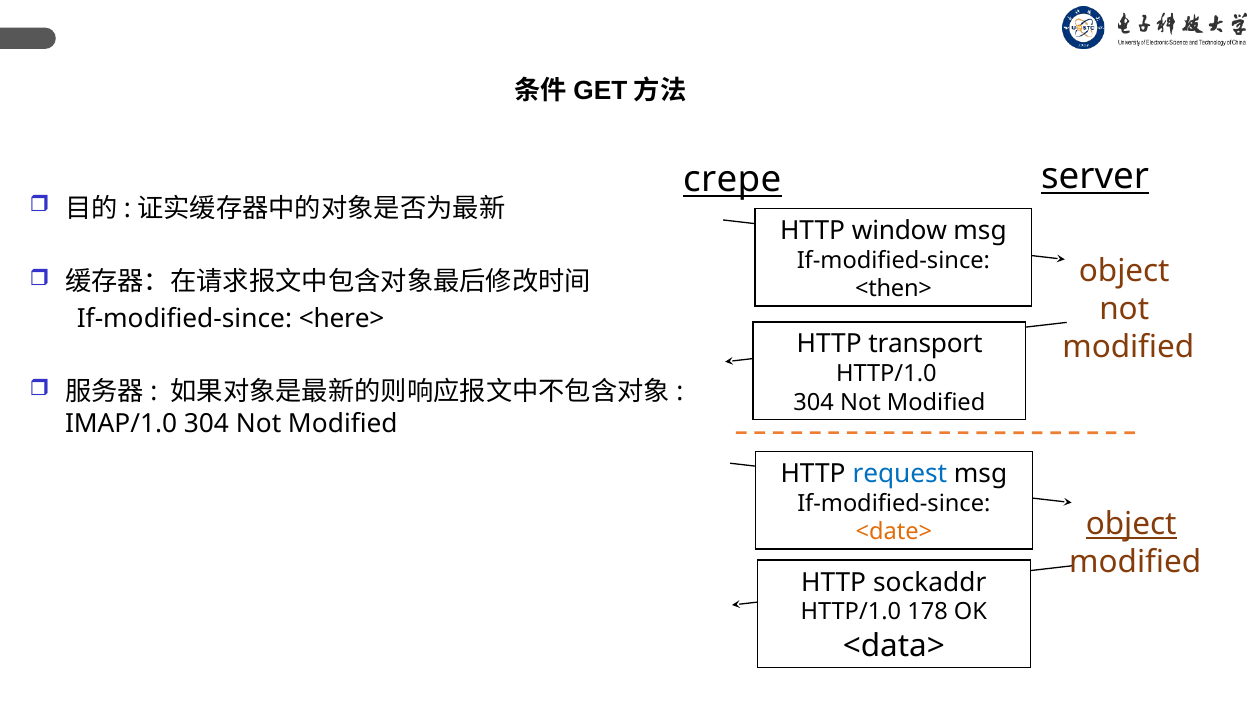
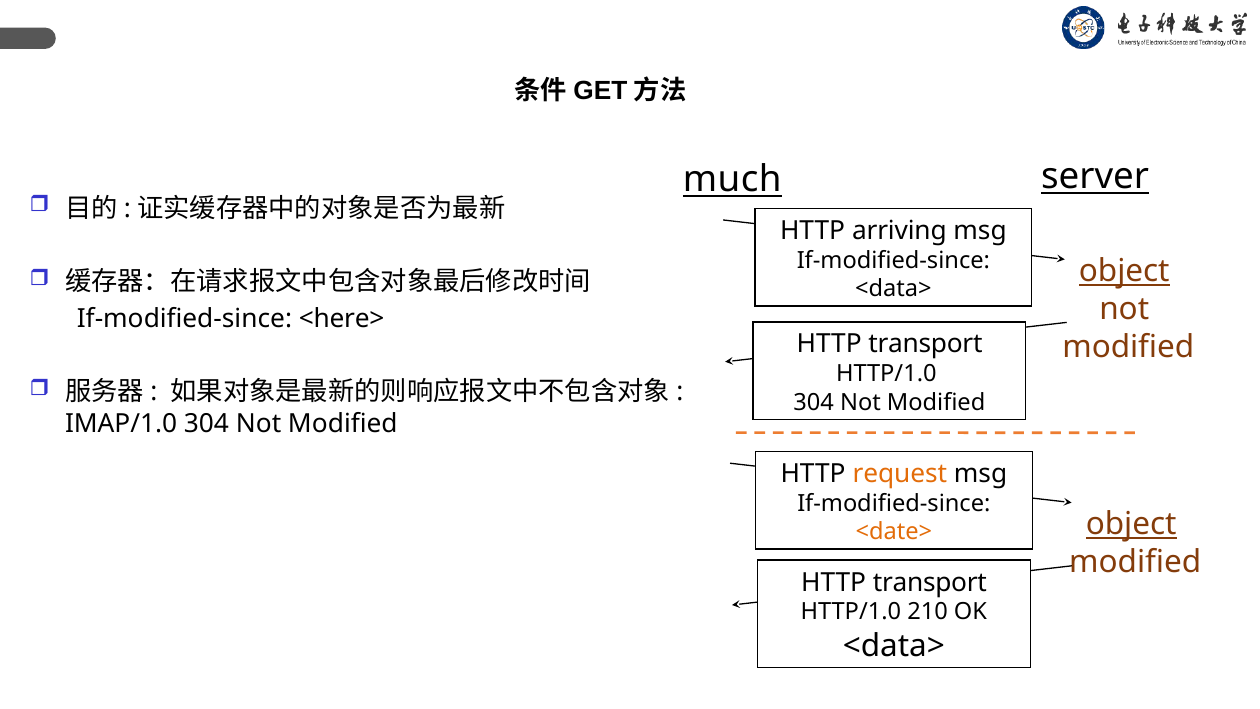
crepe: crepe -> much
window: window -> arriving
object at (1124, 271) underline: none -> present
<then> at (893, 289): <then> -> <data>
request colour: blue -> orange
sockaddr at (930, 582): sockaddr -> transport
178: 178 -> 210
